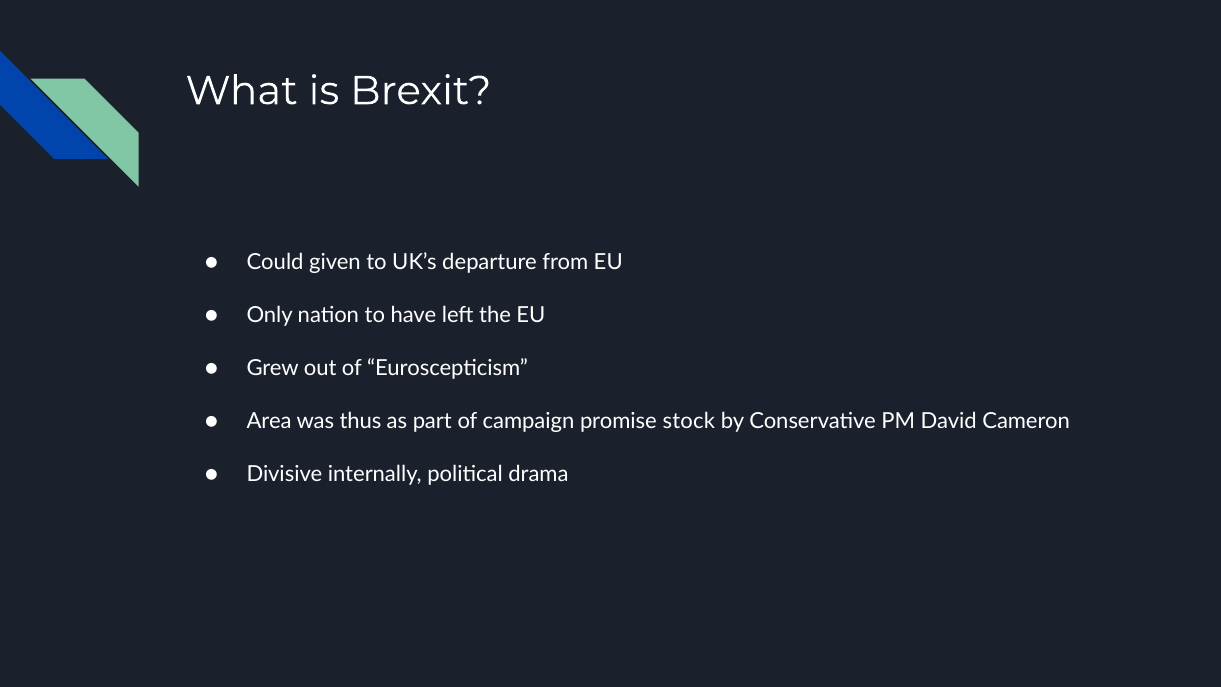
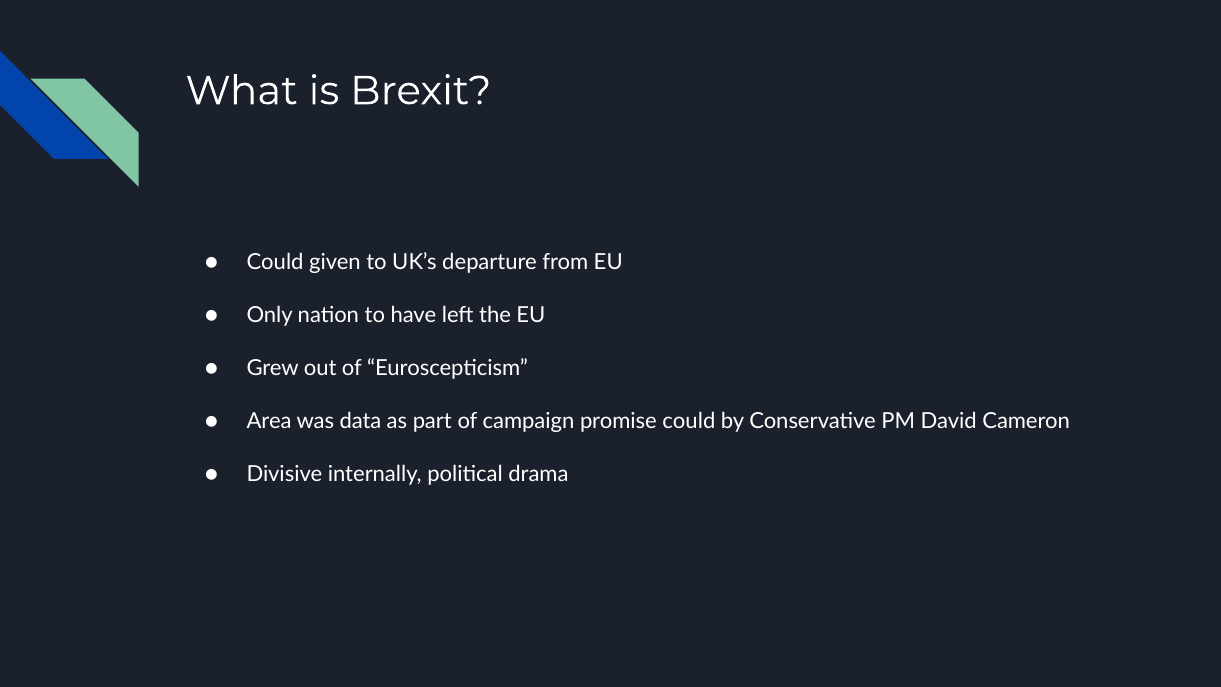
thus: thus -> data
promise stock: stock -> could
